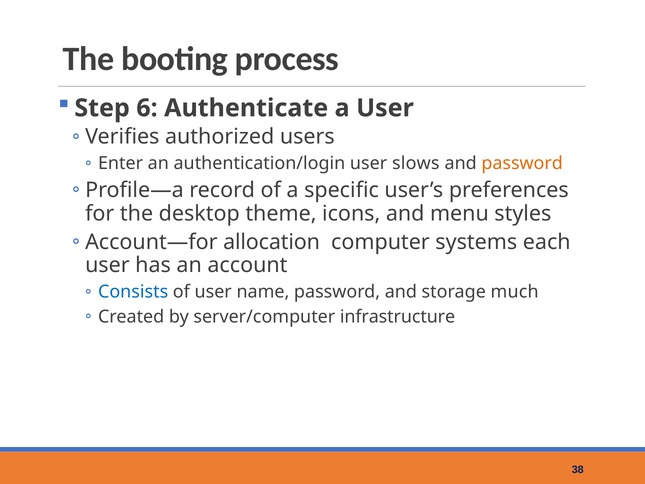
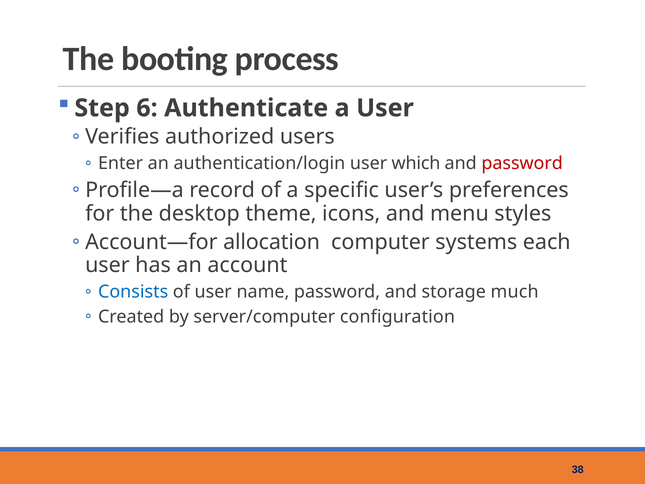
slows: slows -> which
password at (522, 163) colour: orange -> red
infrastructure: infrastructure -> configuration
